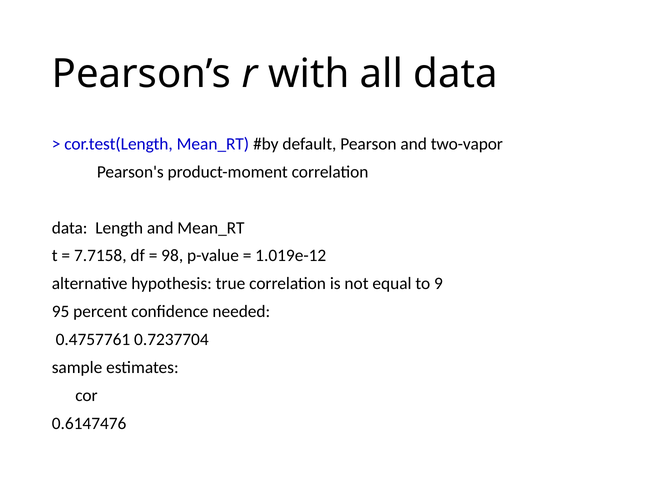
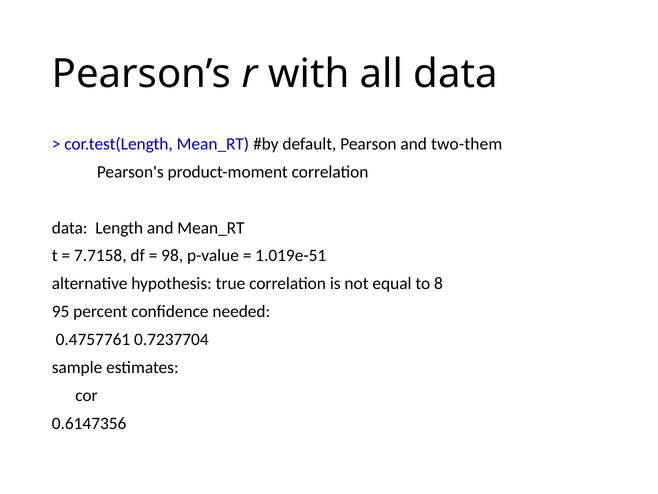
two-vapor: two-vapor -> two-them
1.019e-12: 1.019e-12 -> 1.019e-51
9: 9 -> 8
0.6147476: 0.6147476 -> 0.6147356
